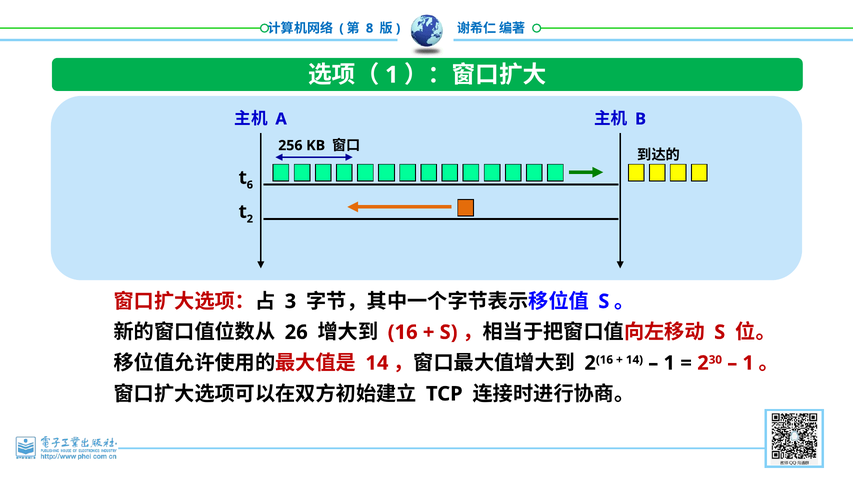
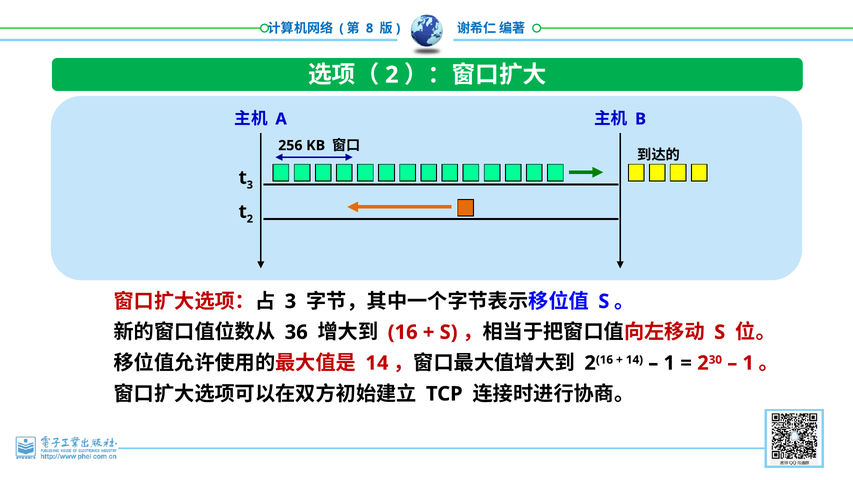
1 at (392, 75): 1 -> 2
6 at (250, 185): 6 -> 3
26: 26 -> 36
